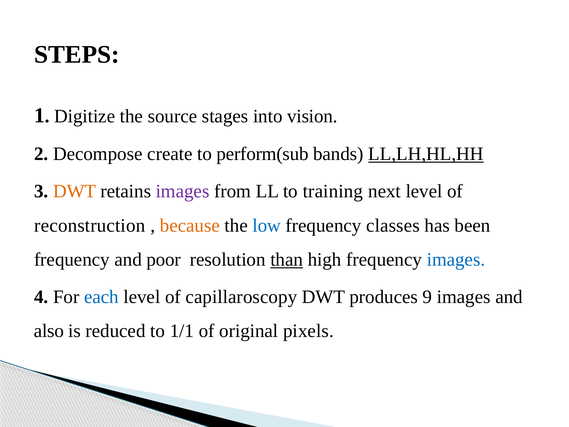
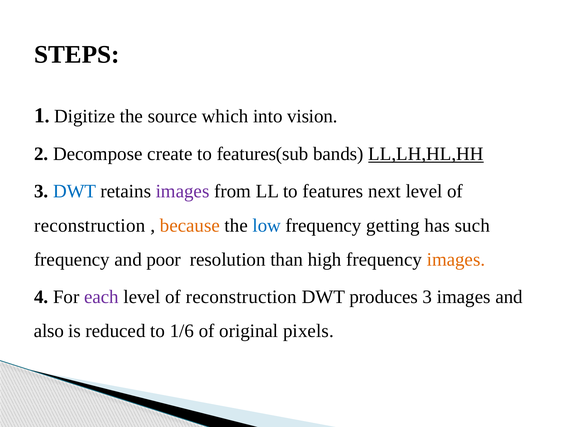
stages: stages -> which
perform(sub: perform(sub -> features(sub
DWT at (75, 191) colour: orange -> blue
training: training -> features
classes: classes -> getting
been: been -> such
than underline: present -> none
images at (456, 259) colour: blue -> orange
each colour: blue -> purple
capillaroscopy at (241, 297): capillaroscopy -> reconstruction
produces 9: 9 -> 3
1/1: 1/1 -> 1/6
